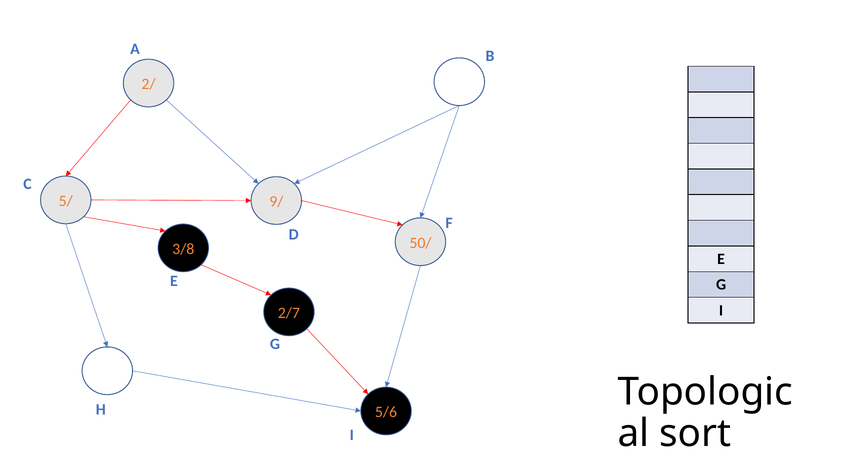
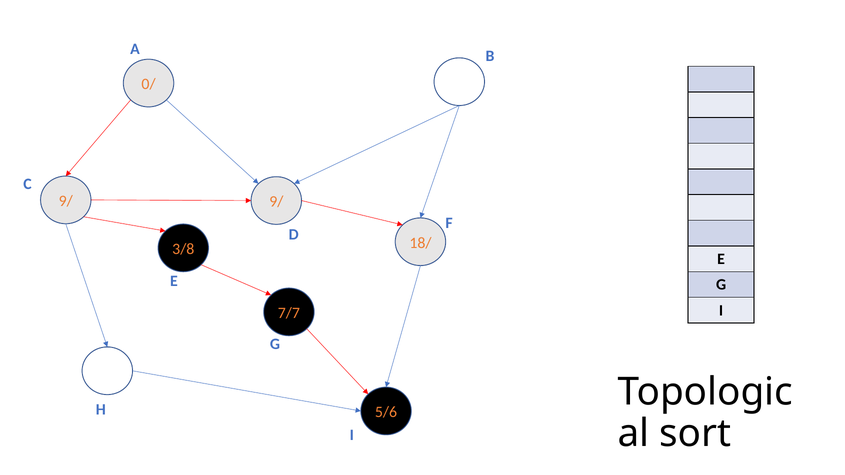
2/: 2/ -> 0/
5/ at (66, 201): 5/ -> 9/
50/: 50/ -> 18/
2/7: 2/7 -> 7/7
